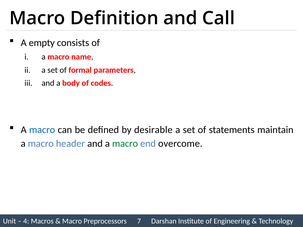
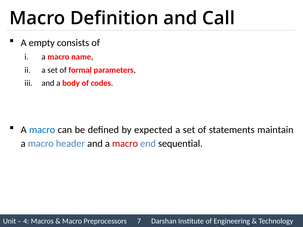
desirable: desirable -> expected
macro at (125, 144) colour: green -> red
overcome: overcome -> sequential
